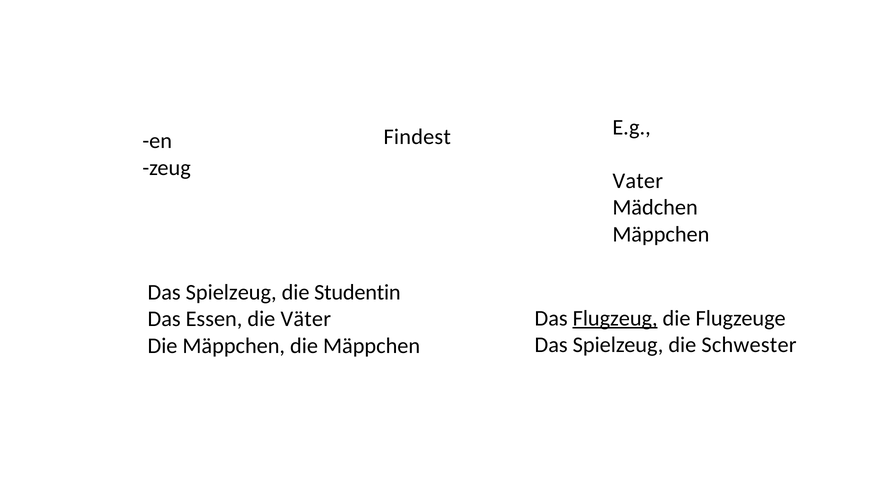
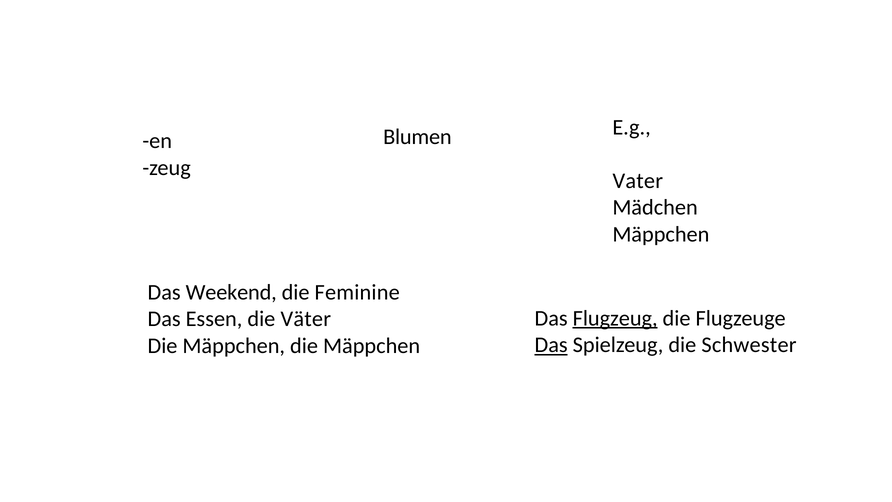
Findest: Findest -> Blumen
Spielzeug at (231, 292): Spielzeug -> Weekend
Studentin: Studentin -> Feminine
Das at (551, 345) underline: none -> present
